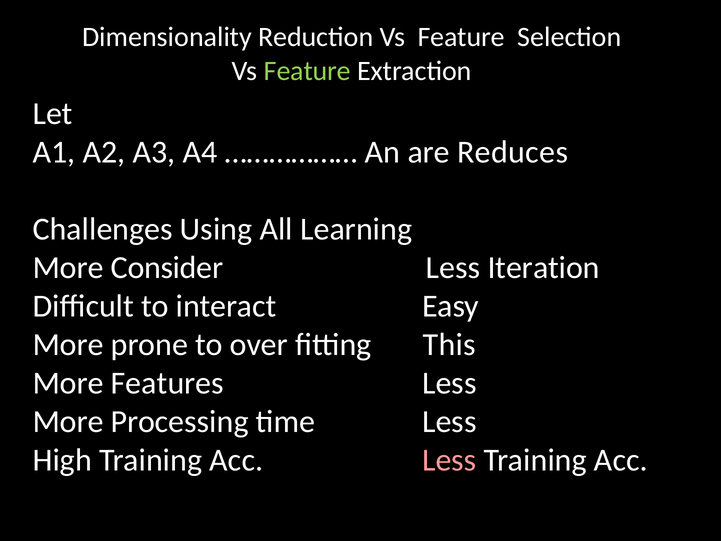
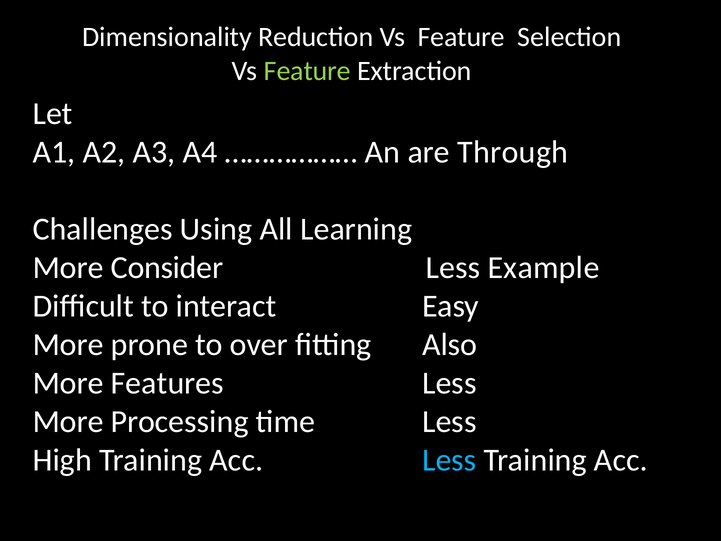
Reduces: Reduces -> Through
Iteration: Iteration -> Example
This: This -> Also
Less at (449, 460) colour: pink -> light blue
